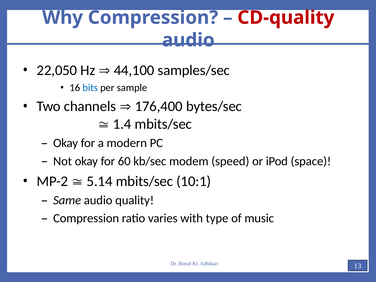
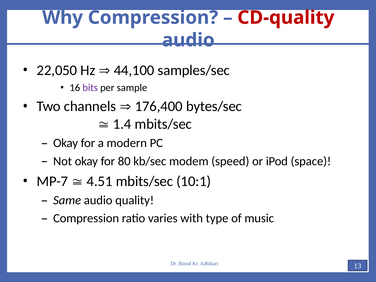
bits colour: blue -> purple
60: 60 -> 80
MP-2: MP-2 -> MP-7
5.14: 5.14 -> 4.51
